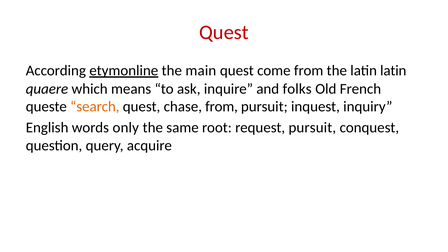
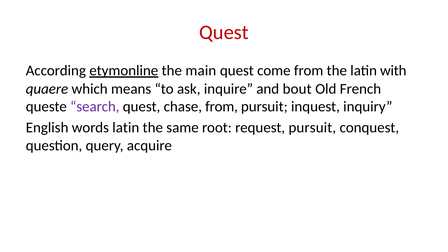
latin latin: latin -> with
folks: folks -> bout
search colour: orange -> purple
words only: only -> latin
